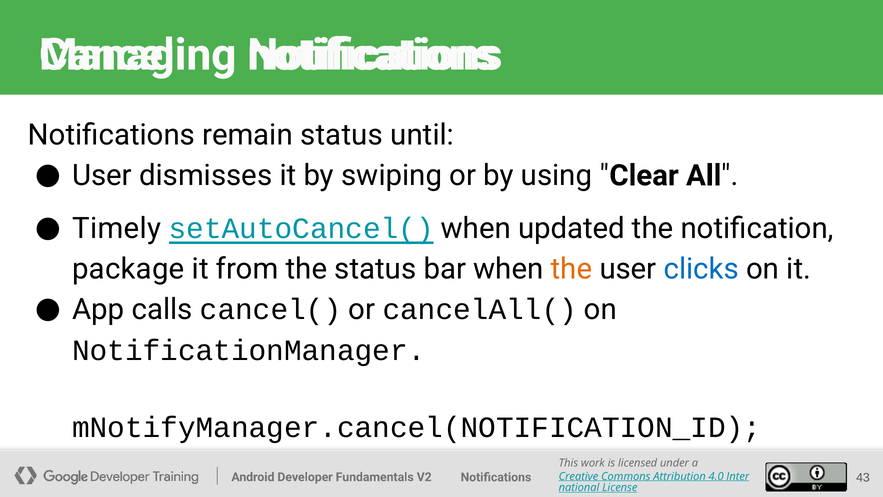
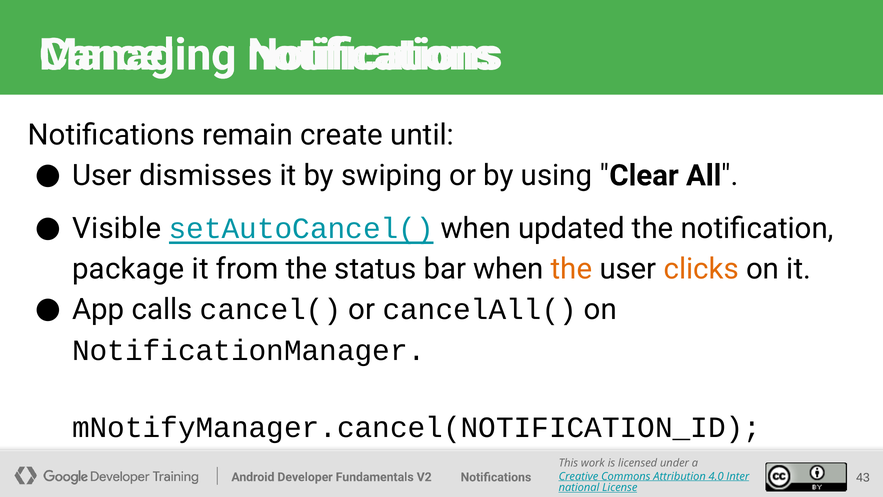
remain status: status -> create
Timely: Timely -> Visible
clicks colour: blue -> orange
